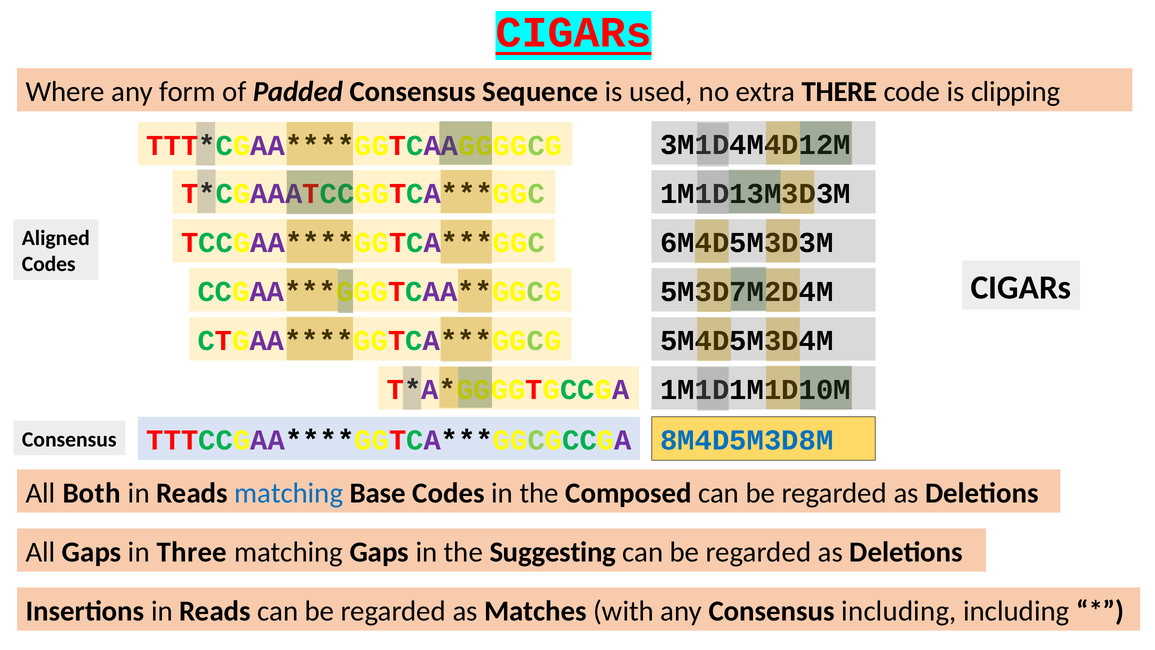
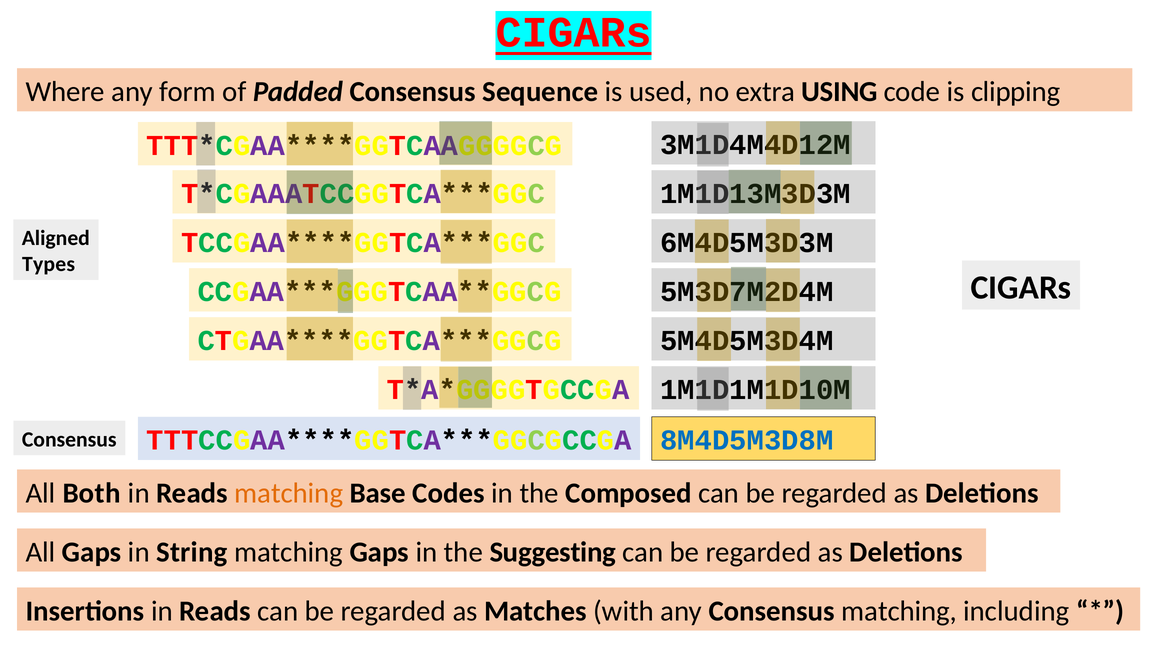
THERE: THERE -> USING
Codes at (49, 264): Codes -> Types
matching at (289, 493) colour: blue -> orange
Three: Three -> String
Consensus including: including -> matching
